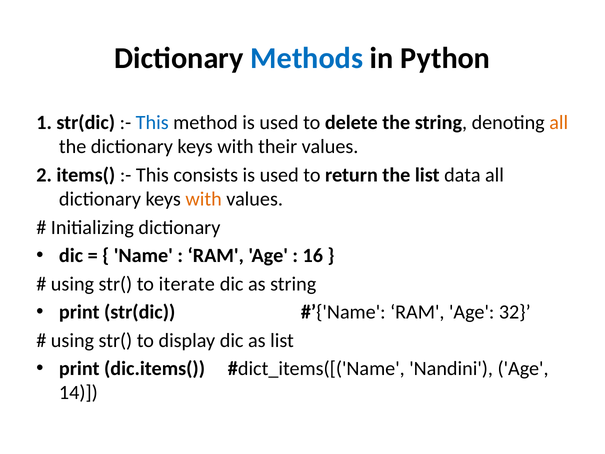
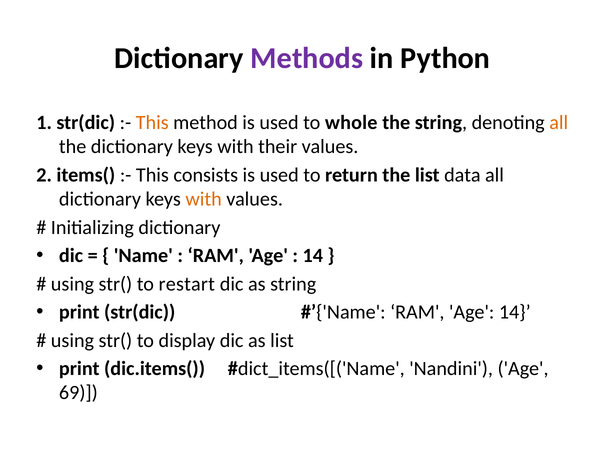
Methods colour: blue -> purple
This at (152, 122) colour: blue -> orange
delete: delete -> whole
16 at (313, 255): 16 -> 14
iterate: iterate -> restart
Age 32: 32 -> 14
14: 14 -> 69
